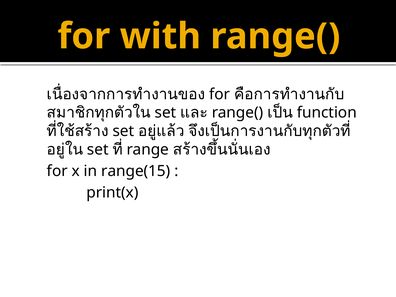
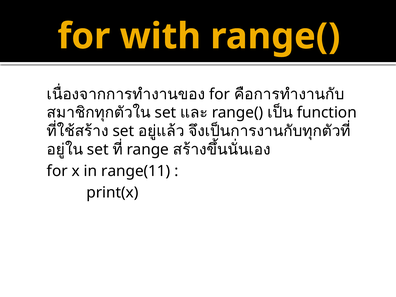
range(15: range(15 -> range(11
